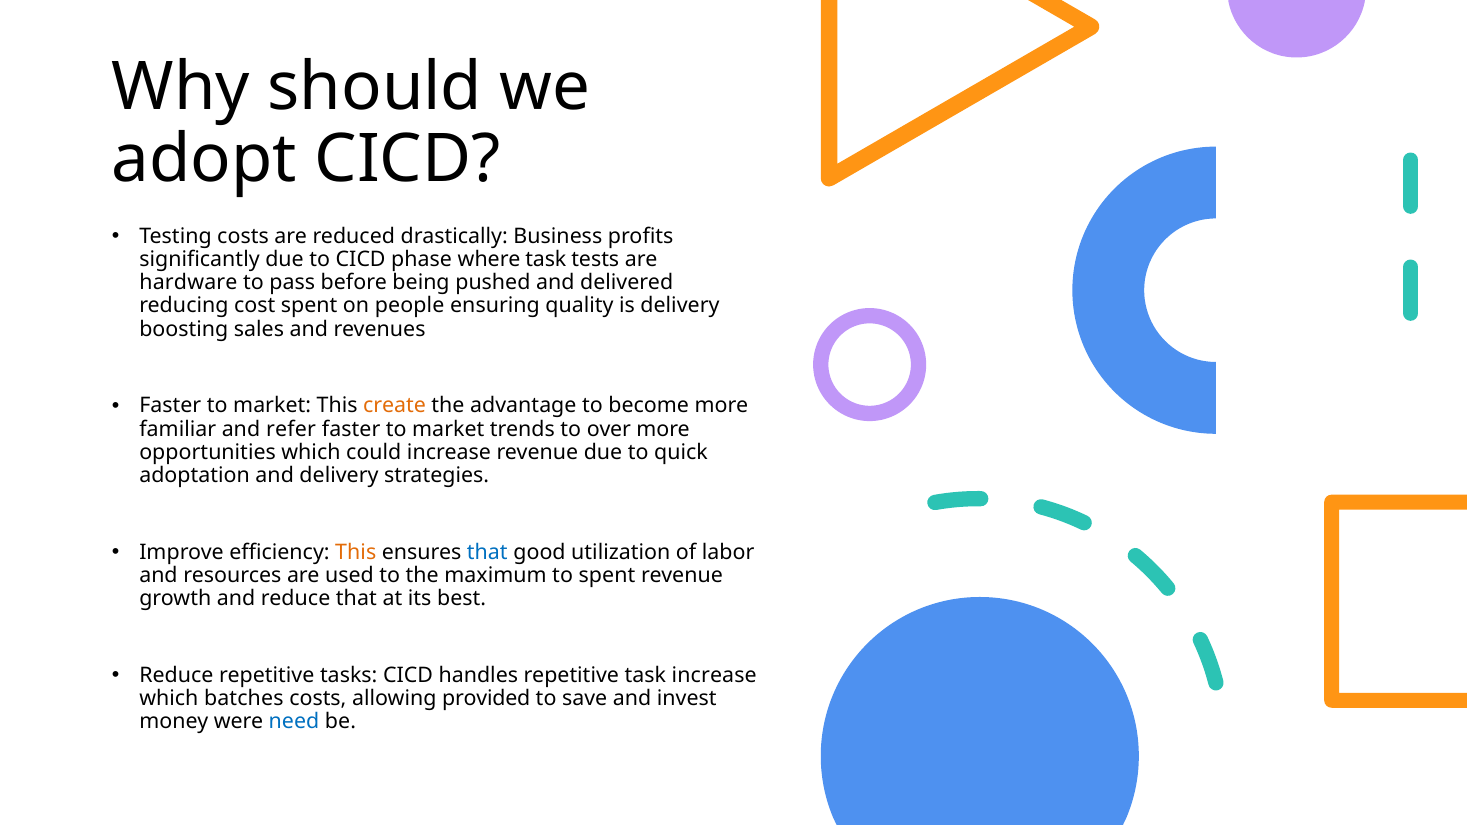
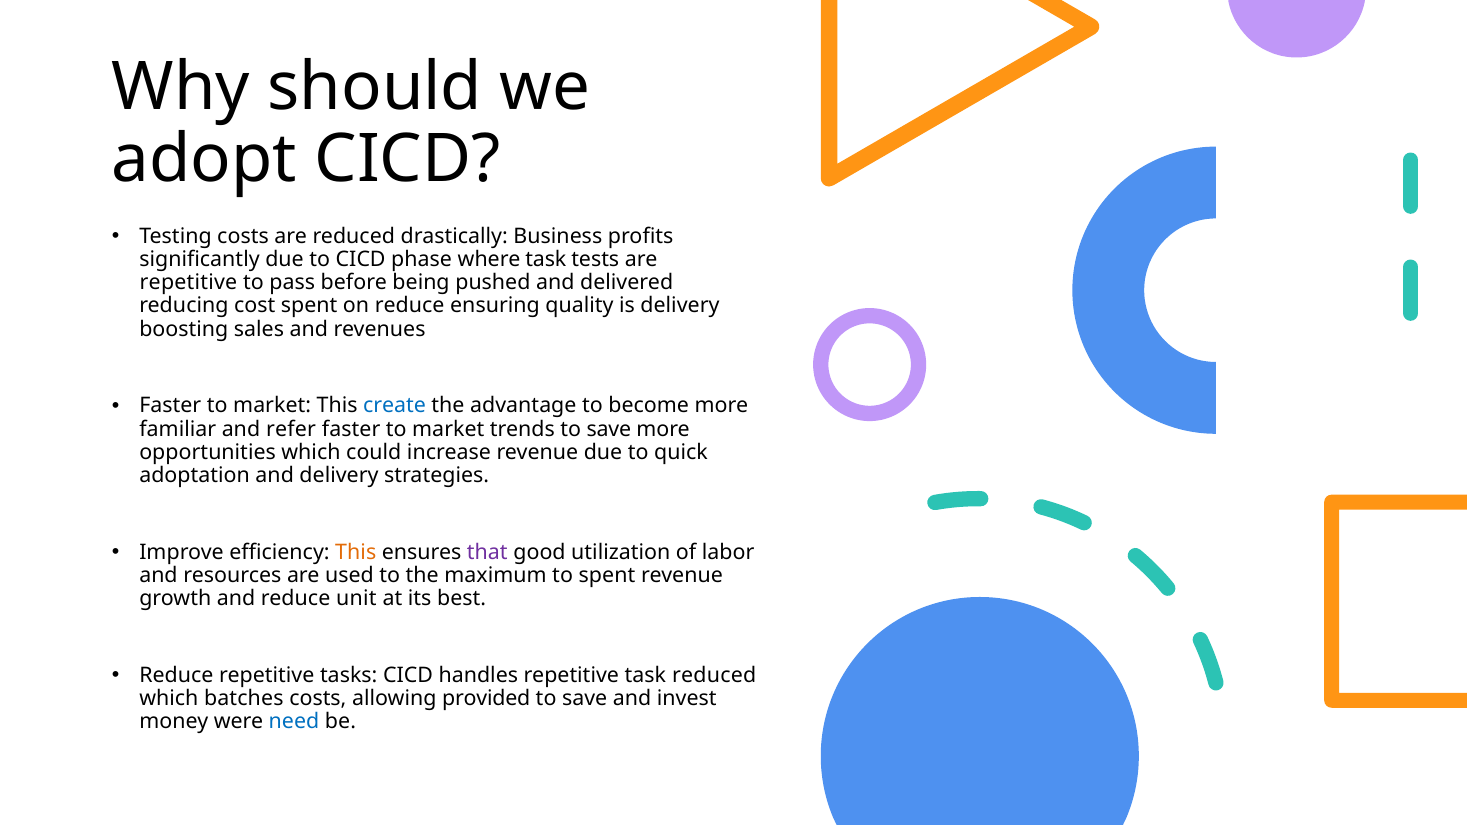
hardware at (188, 283): hardware -> repetitive
on people: people -> reduce
create colour: orange -> blue
trends to over: over -> save
that at (487, 552) colour: blue -> purple
reduce that: that -> unit
task increase: increase -> reduced
